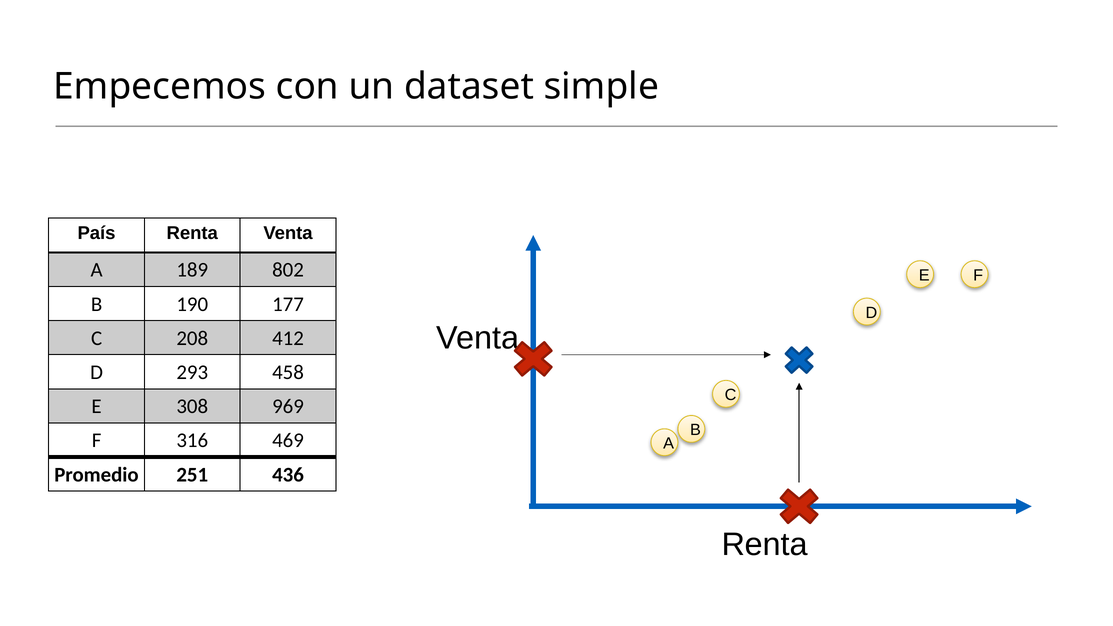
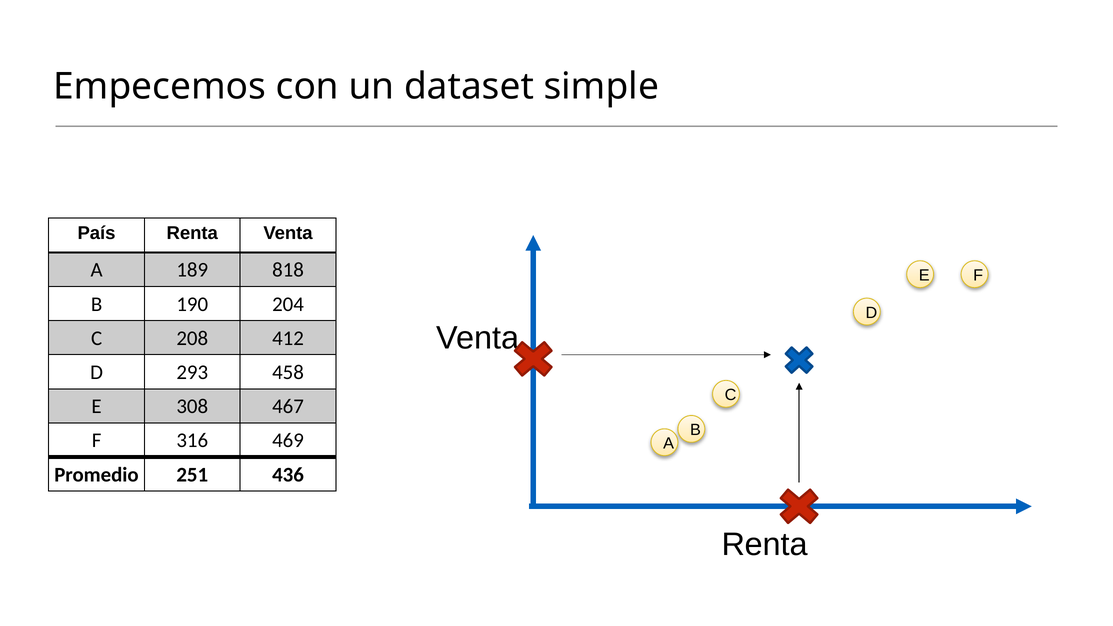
802: 802 -> 818
177: 177 -> 204
969: 969 -> 467
